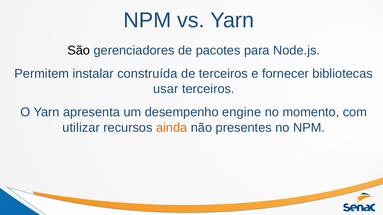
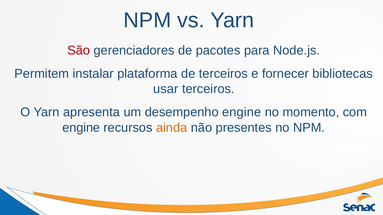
São colour: black -> red
construída: construída -> plataforma
utilizar at (81, 128): utilizar -> engine
